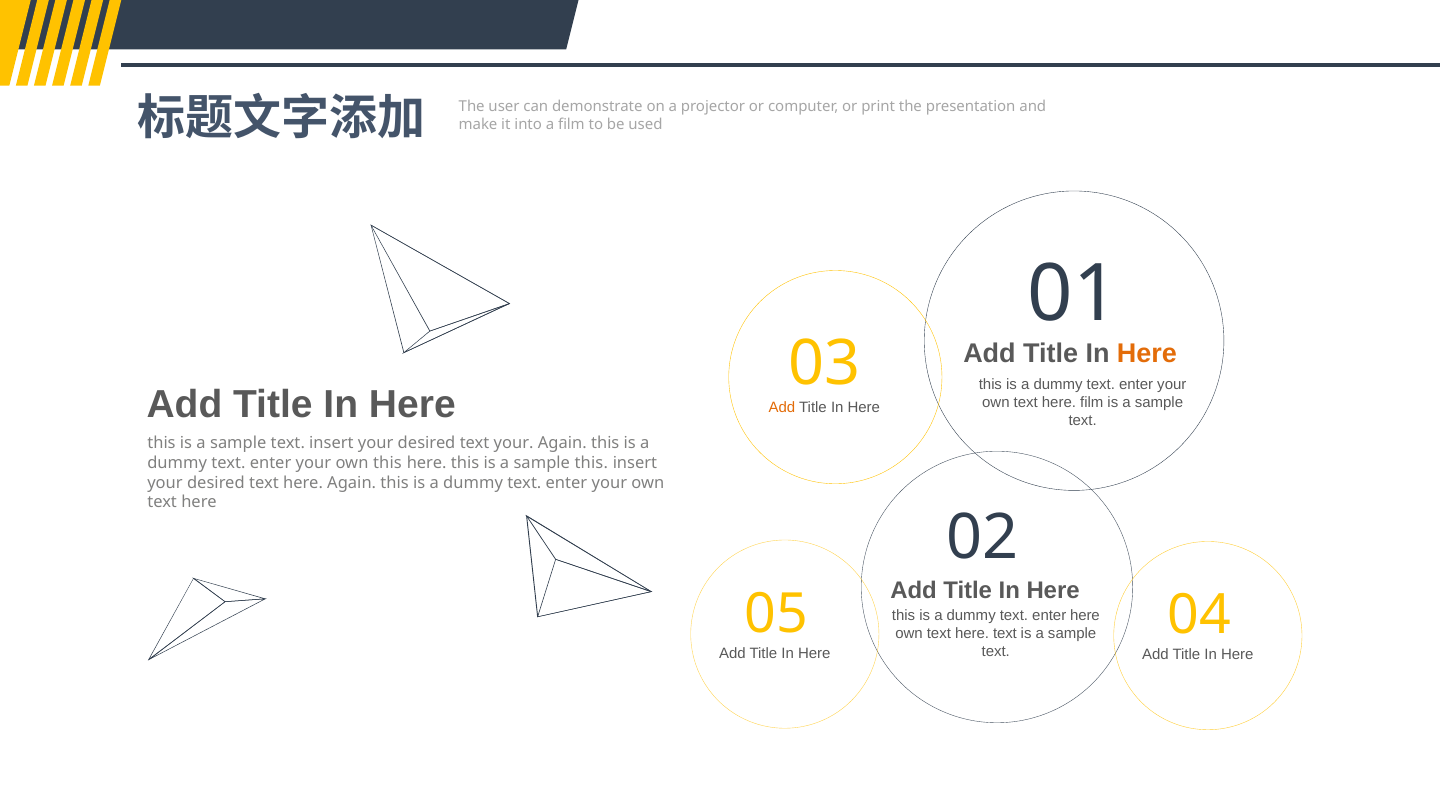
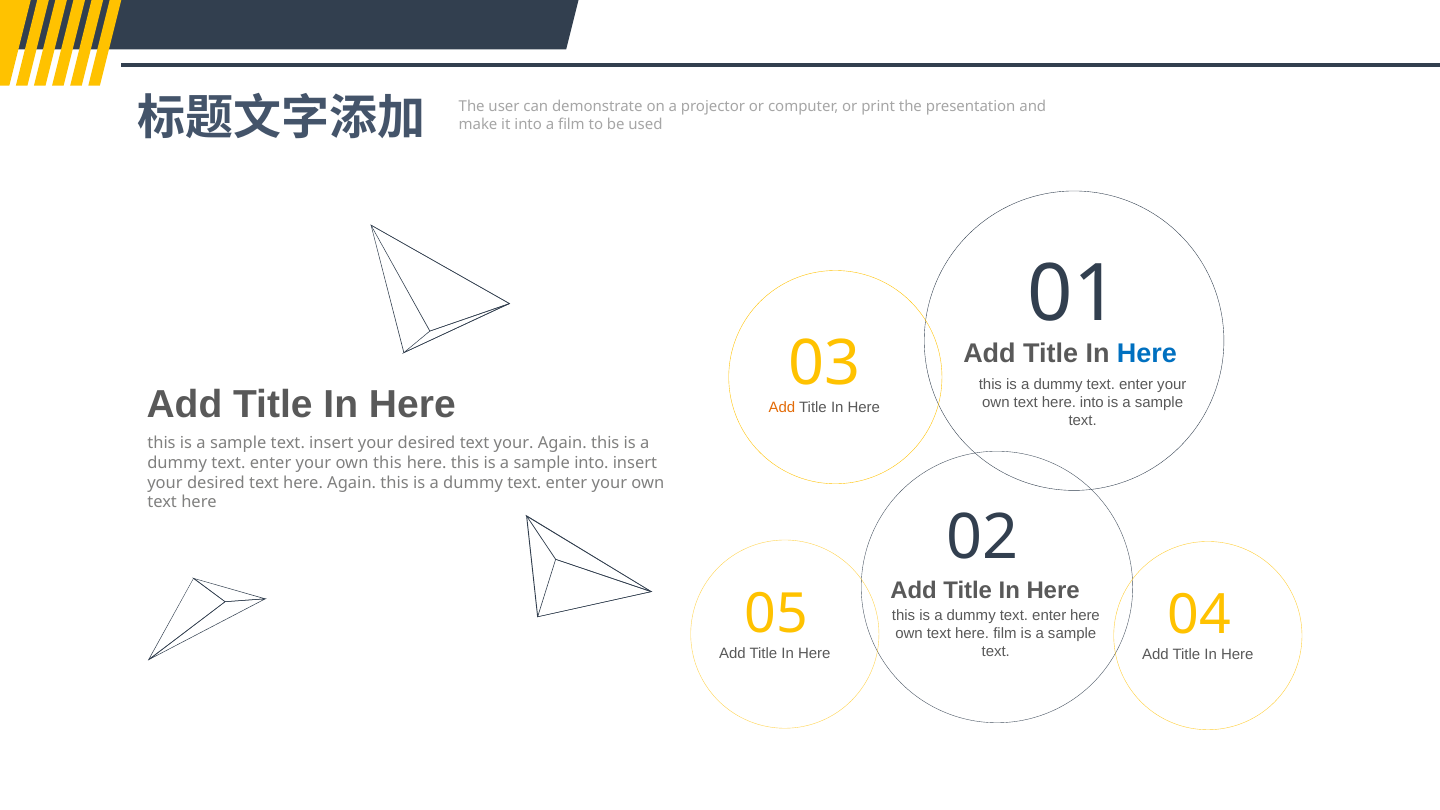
Here at (1147, 354) colour: orange -> blue
here film: film -> into
sample this: this -> into
here text: text -> film
